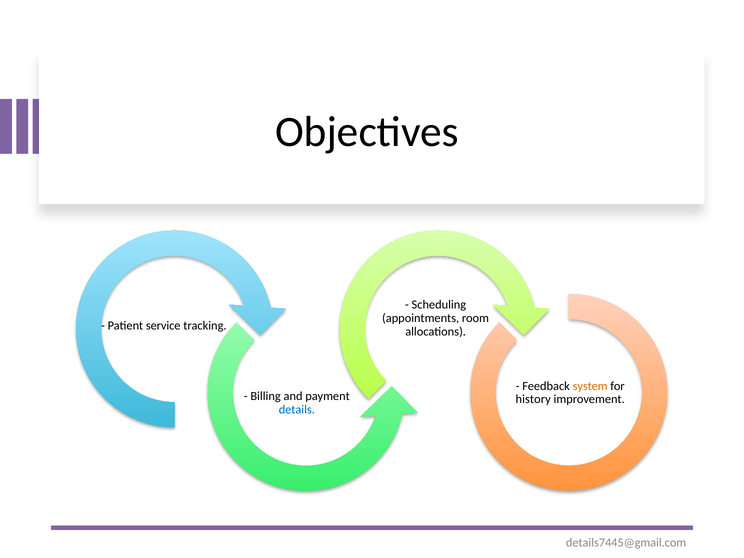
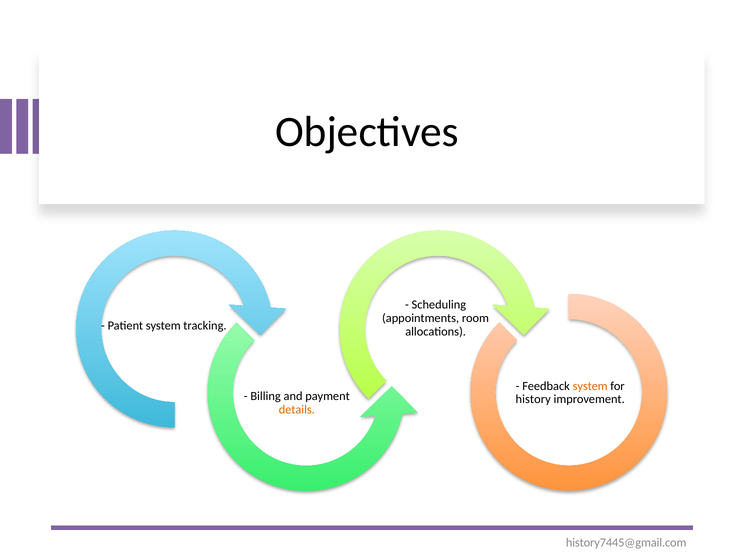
Patient service: service -> system
details colour: blue -> orange
details7445@gmail.com: details7445@gmail.com -> history7445@gmail.com
